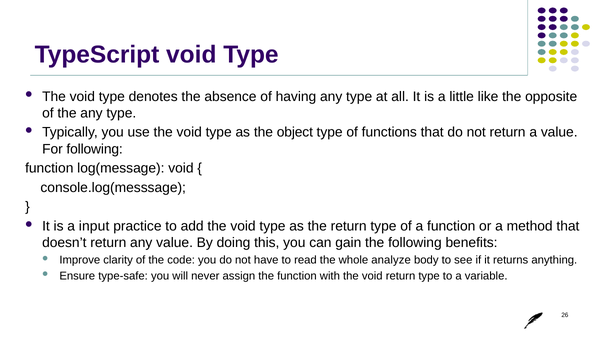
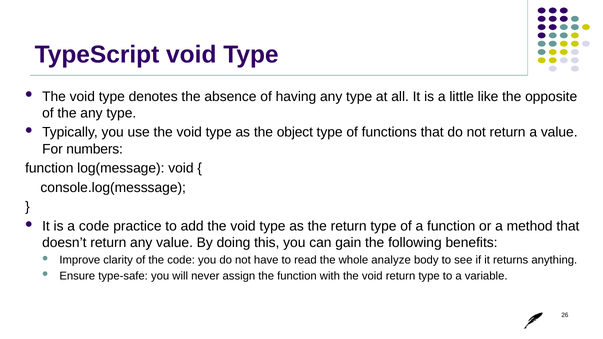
For following: following -> numbers
a input: input -> code
